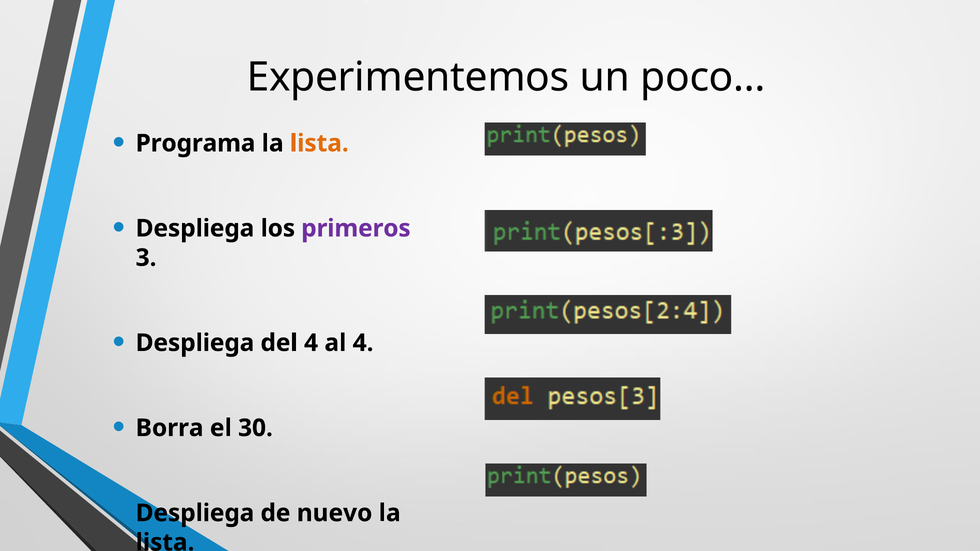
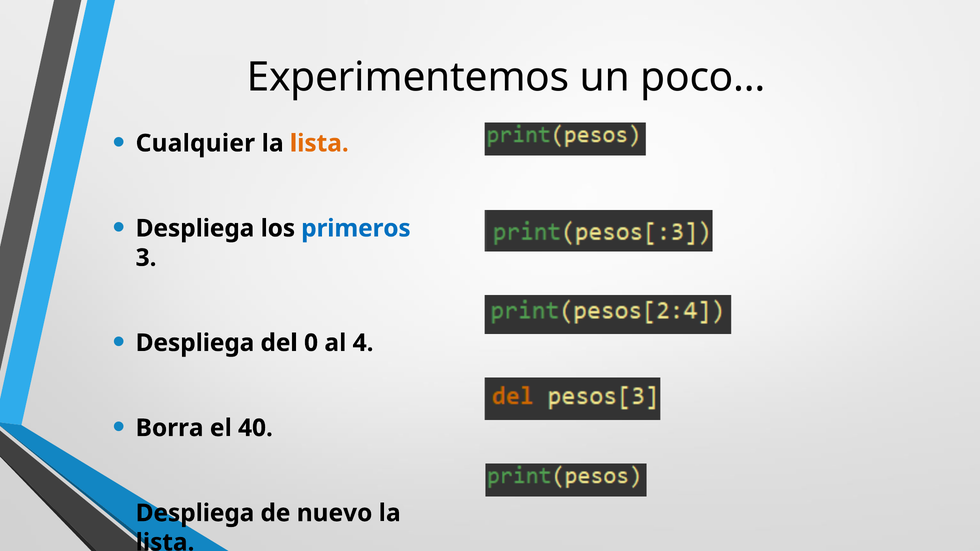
Programa: Programa -> Cualquier
primeros colour: purple -> blue
del 4: 4 -> 0
30: 30 -> 40
